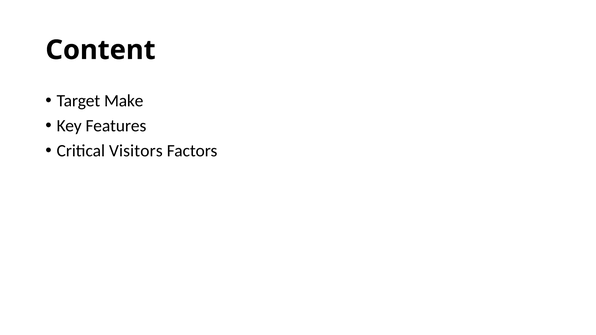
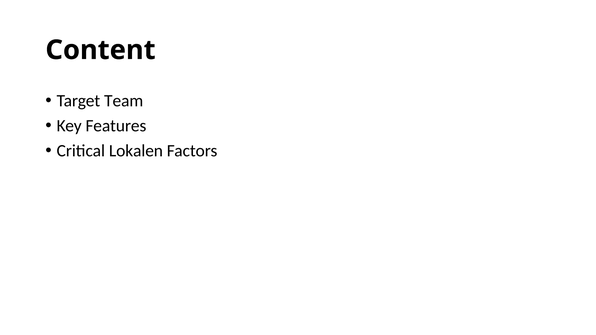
Make: Make -> Team
Visitors: Visitors -> Lokalen
